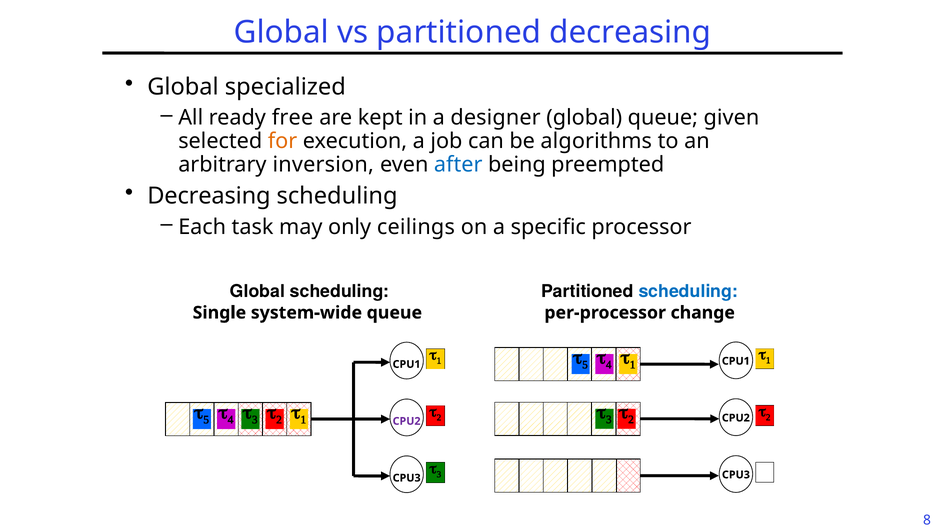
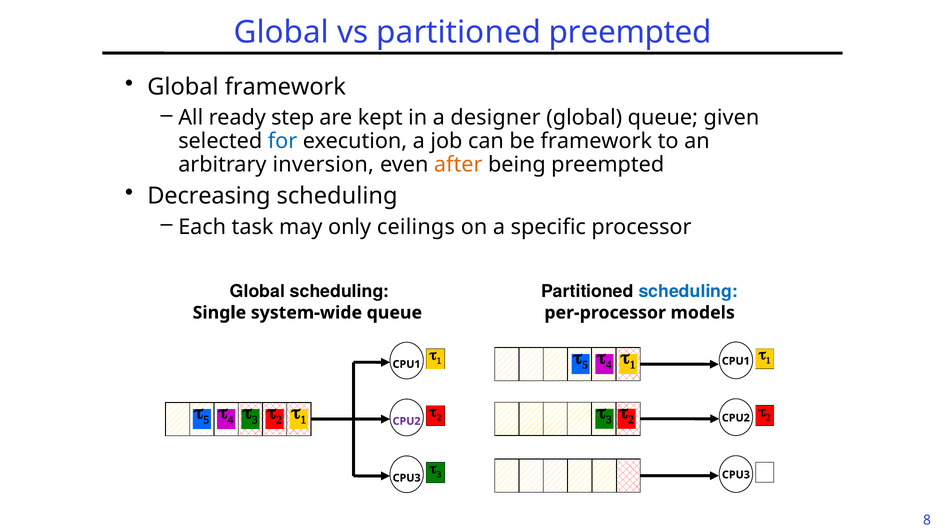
partitioned decreasing: decreasing -> preempted
Global specialized: specialized -> framework
free: free -> step
for colour: orange -> blue
be algorithms: algorithms -> framework
after colour: blue -> orange
change: change -> models
